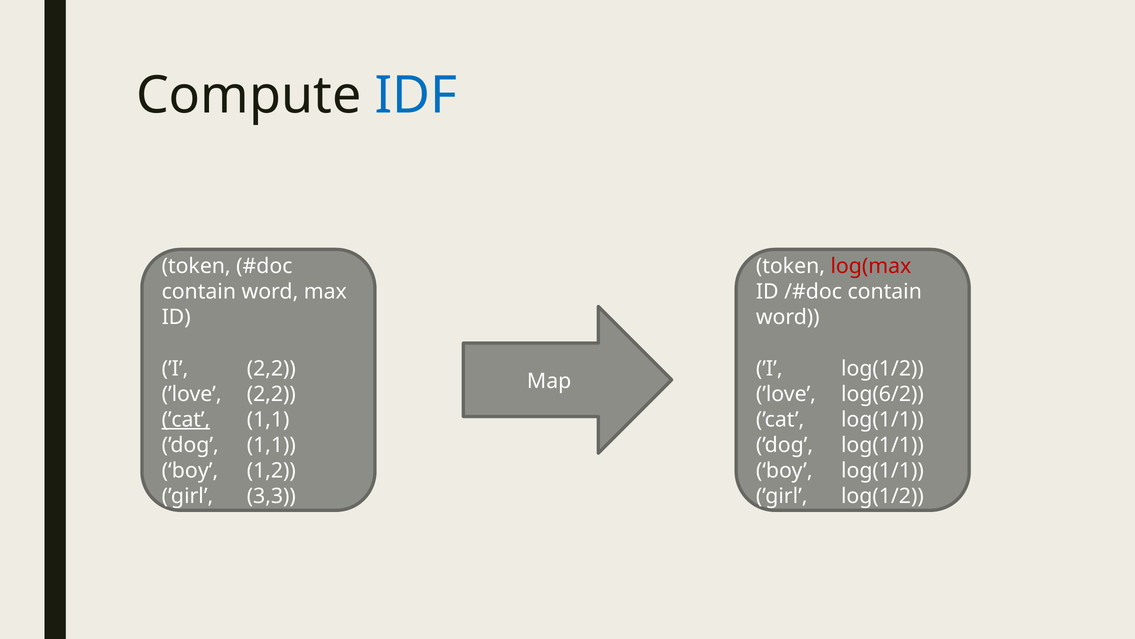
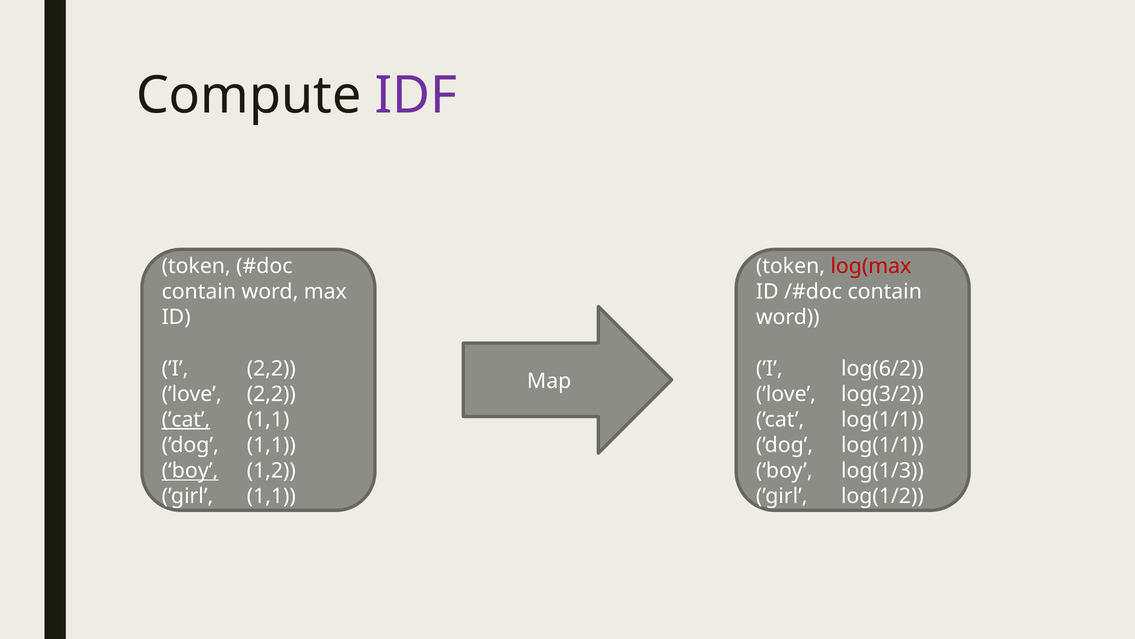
IDF colour: blue -> purple
’I log(1/2: log(1/2 -> log(6/2
log(6/2: log(6/2 -> log(3/2
boy at (190, 470) underline: none -> present
boy log(1/1: log(1/1 -> log(1/3
’girl 3,3: 3,3 -> 1,1
